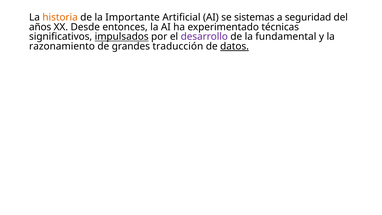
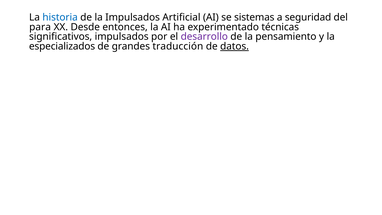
historia colour: orange -> blue
la Importante: Importante -> Impulsados
años: años -> para
impulsados at (122, 37) underline: present -> none
fundamental: fundamental -> pensamiento
razonamiento: razonamiento -> especializados
